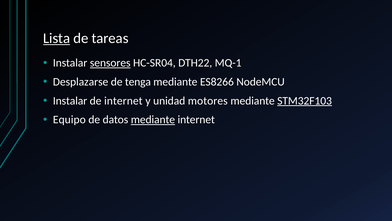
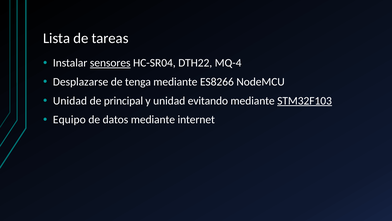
Lista underline: present -> none
MQ-1: MQ-1 -> MQ-4
Instalar at (70, 101): Instalar -> Unidad
de internet: internet -> principal
motores: motores -> evitando
mediante at (153, 119) underline: present -> none
